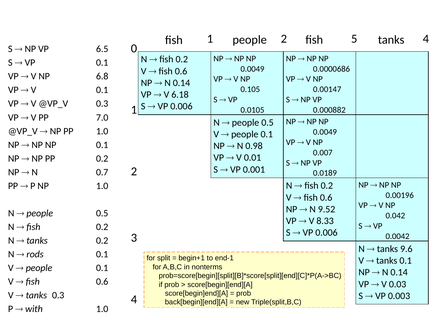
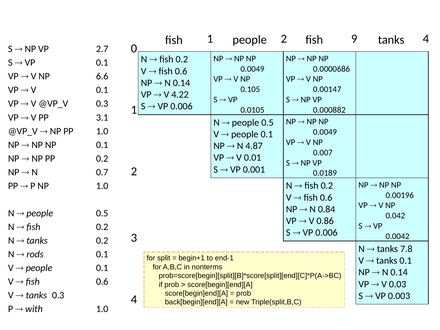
5: 5 -> 9
6.5: 6.5 -> 2.7
6.8: 6.8 -> 6.6
6.18: 6.18 -> 4.22
7.0: 7.0 -> 3.1
0.98: 0.98 -> 4.87
9.52: 9.52 -> 0.84
8.33: 8.33 -> 0.86
9.6: 9.6 -> 7.8
